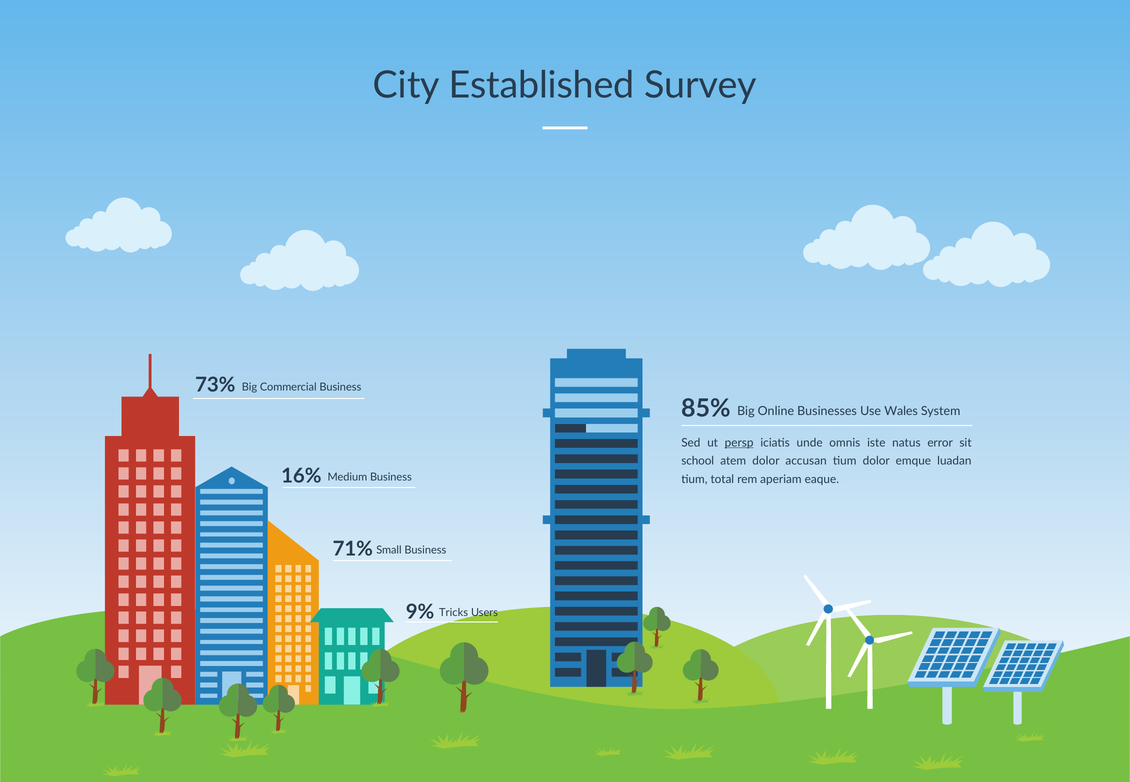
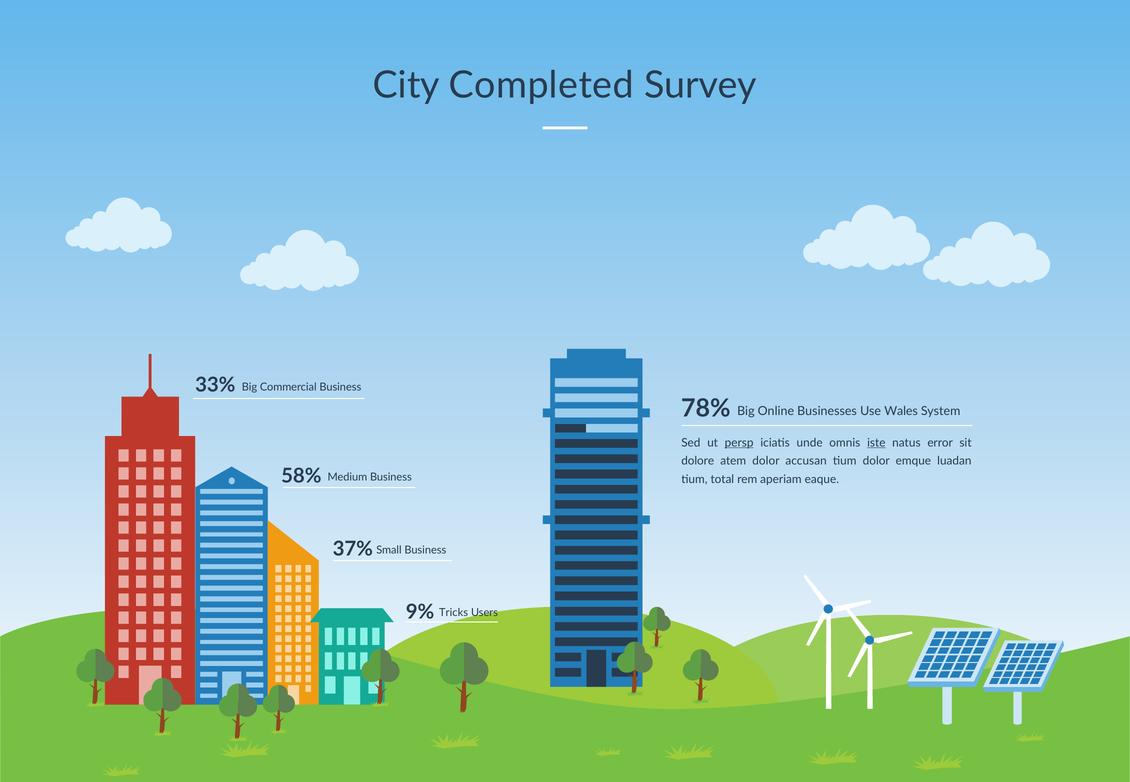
Established: Established -> Completed
73%: 73% -> 33%
85%: 85% -> 78%
iste underline: none -> present
school: school -> dolore
16%: 16% -> 58%
71%: 71% -> 37%
